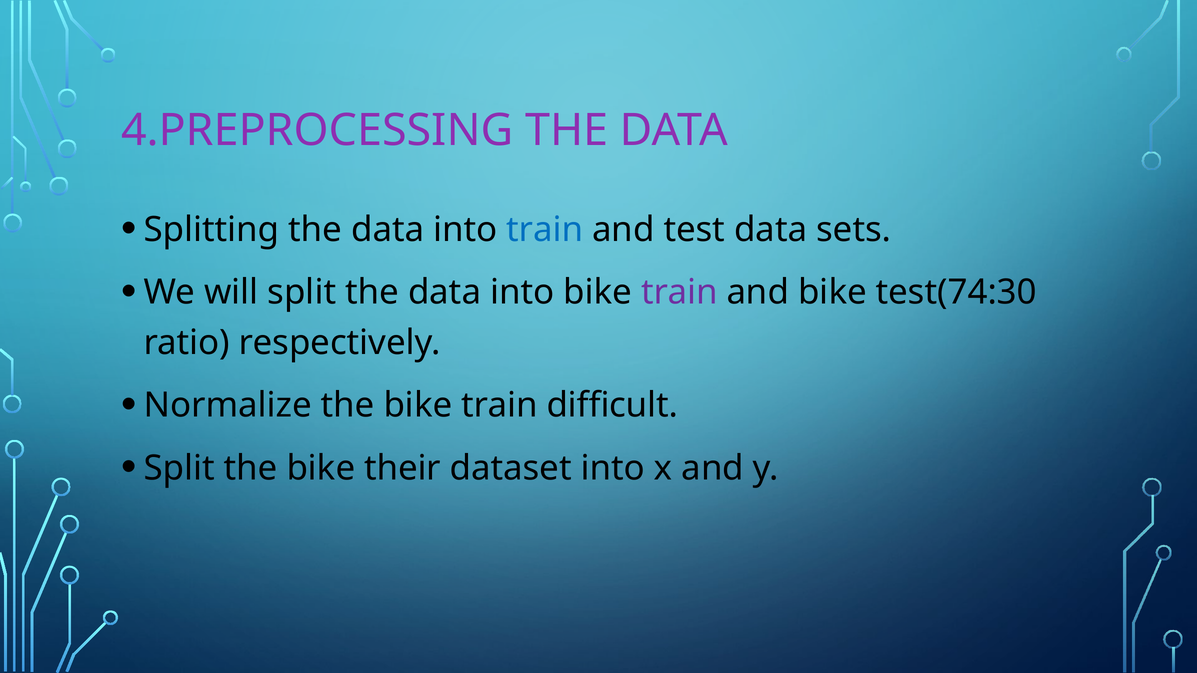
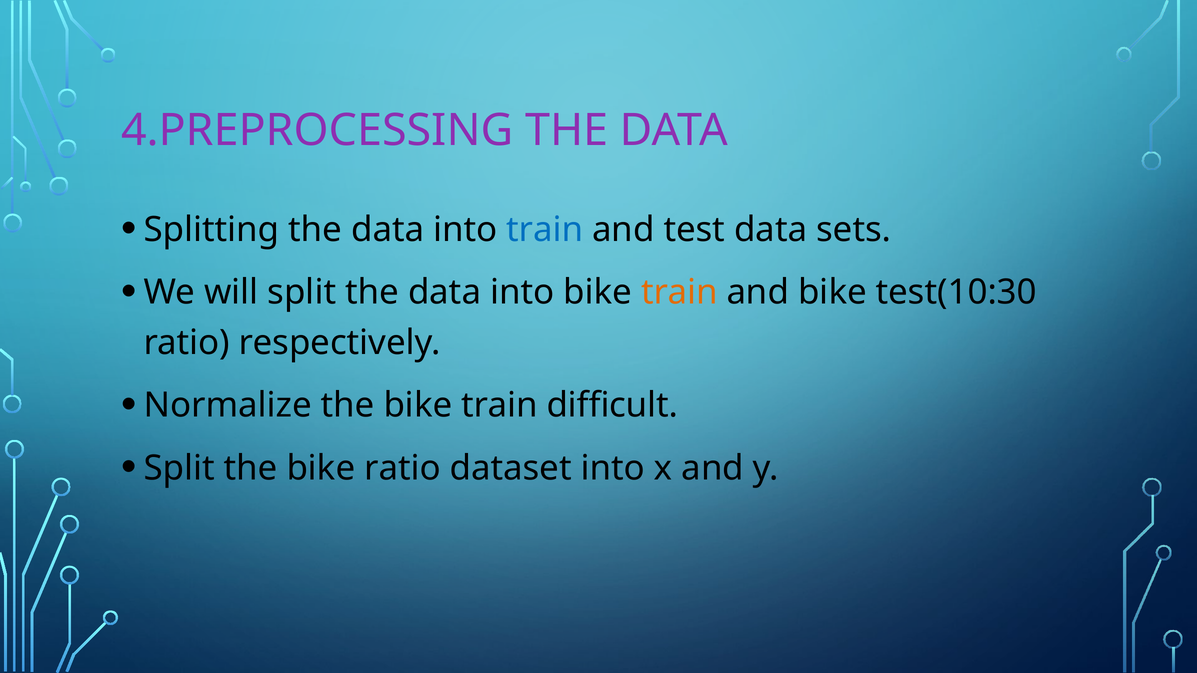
train at (679, 293) colour: purple -> orange
test(74:30: test(74:30 -> test(10:30
bike their: their -> ratio
